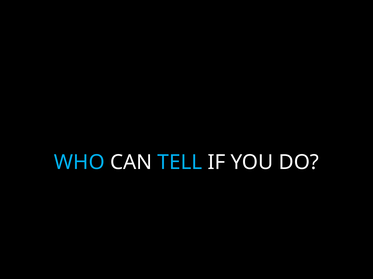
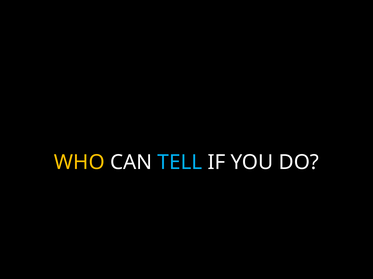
WHO colour: light blue -> yellow
